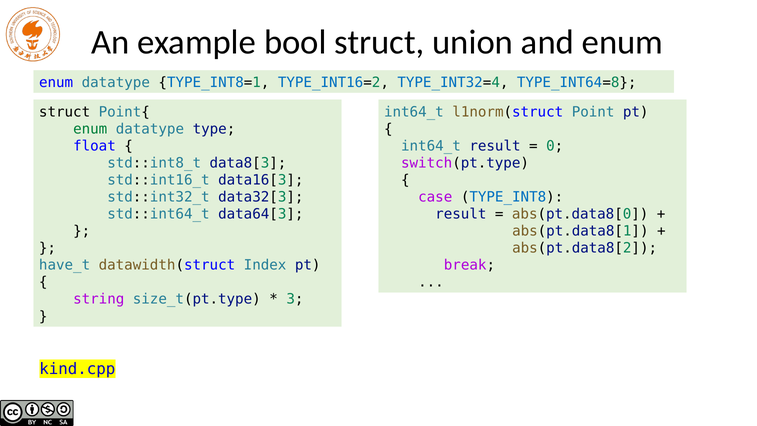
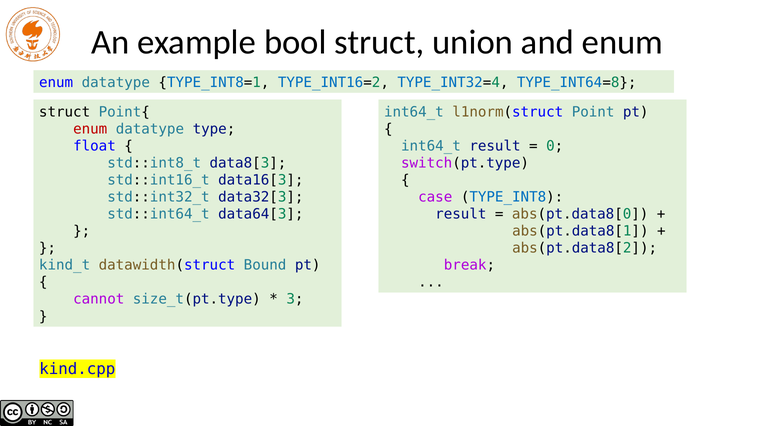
enum at (90, 129) colour: green -> red
have_t: have_t -> kind_t
Index: Index -> Bound
string: string -> cannot
